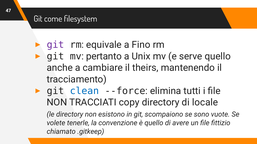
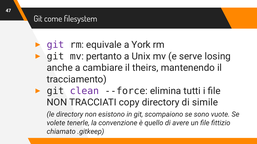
Fino: Fino -> York
serve quello: quello -> losing
clean colour: blue -> purple
locale: locale -> simile
